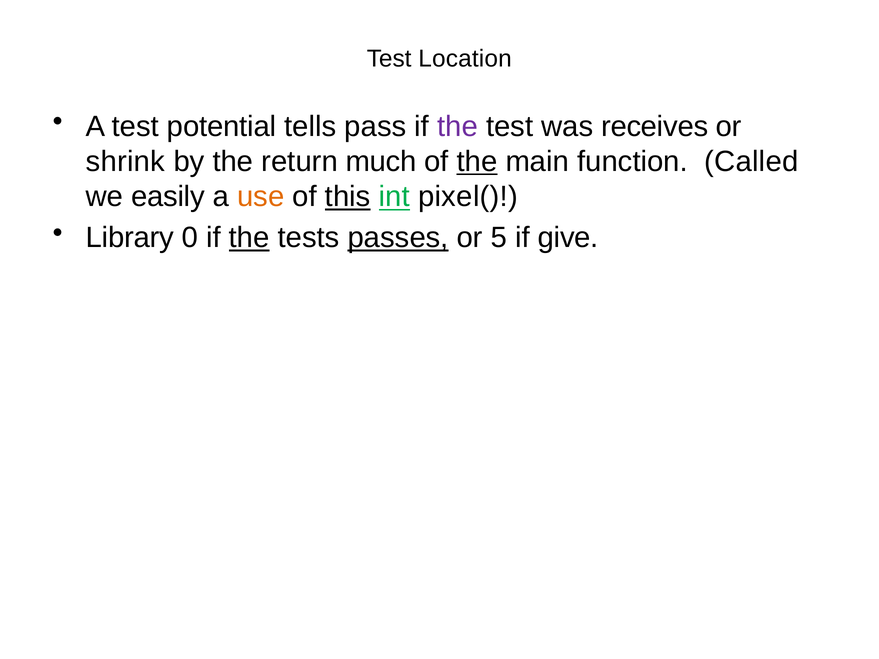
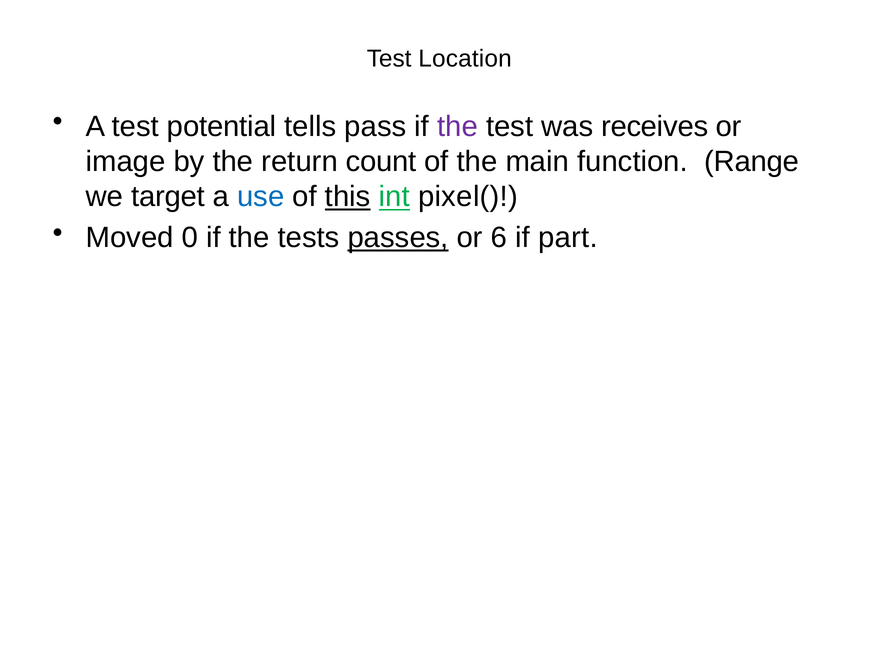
shrink: shrink -> image
much: much -> count
the at (477, 162) underline: present -> none
Called: Called -> Range
easily: easily -> target
use colour: orange -> blue
Library: Library -> Moved
the at (249, 238) underline: present -> none
5: 5 -> 6
give: give -> part
